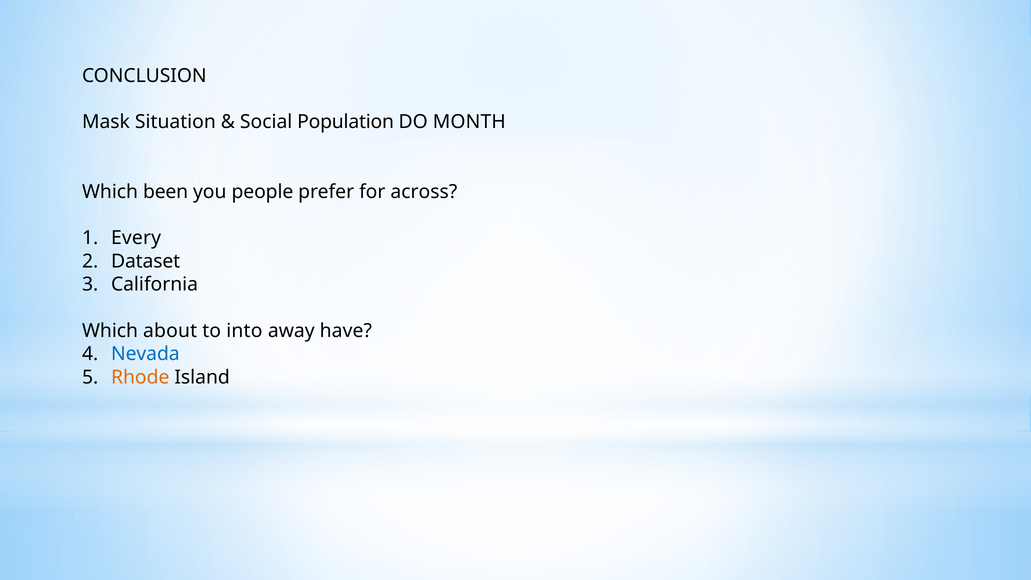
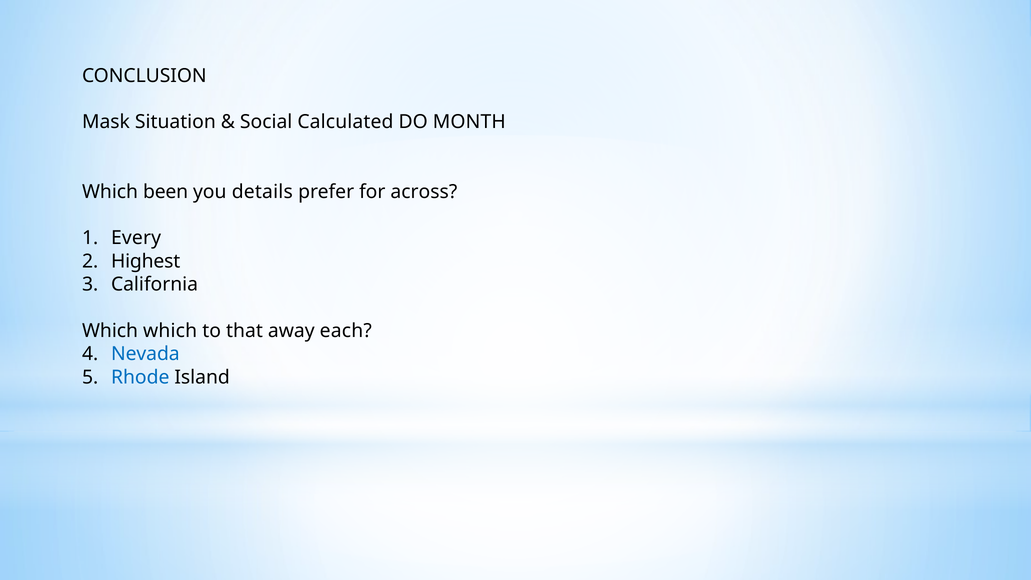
Population: Population -> Calculated
people: people -> details
Dataset: Dataset -> Highest
Which about: about -> which
into: into -> that
have: have -> each
Rhode colour: orange -> blue
